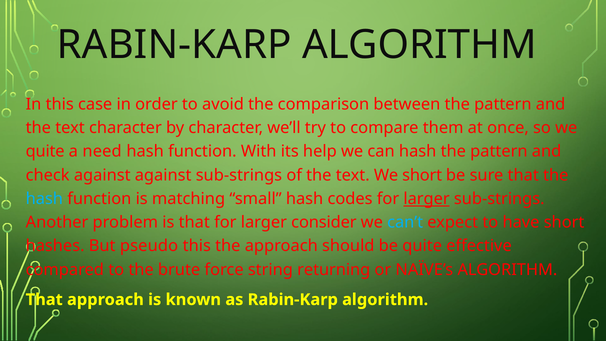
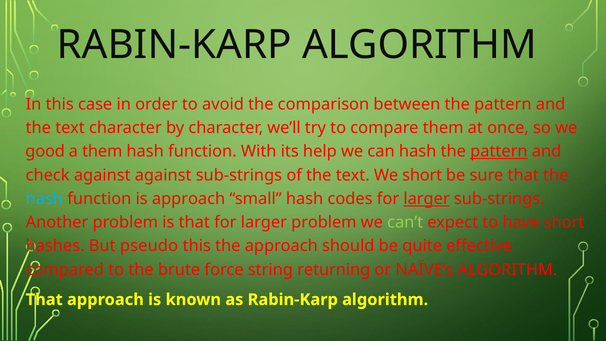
quite at (45, 151): quite -> good
a need: need -> them
pattern at (499, 151) underline: none -> present
is matching: matching -> approach
larger consider: consider -> problem
can’t colour: light blue -> light green
